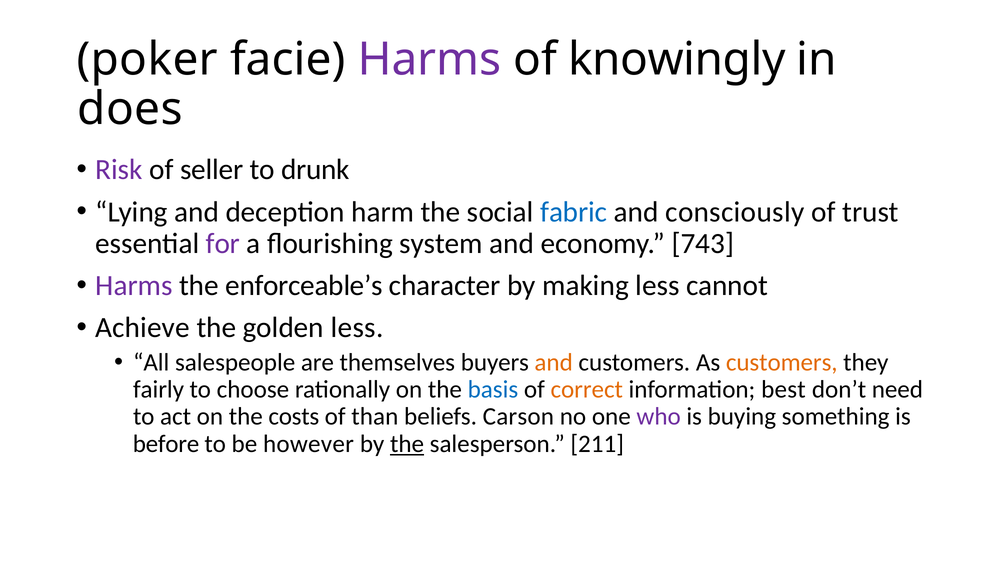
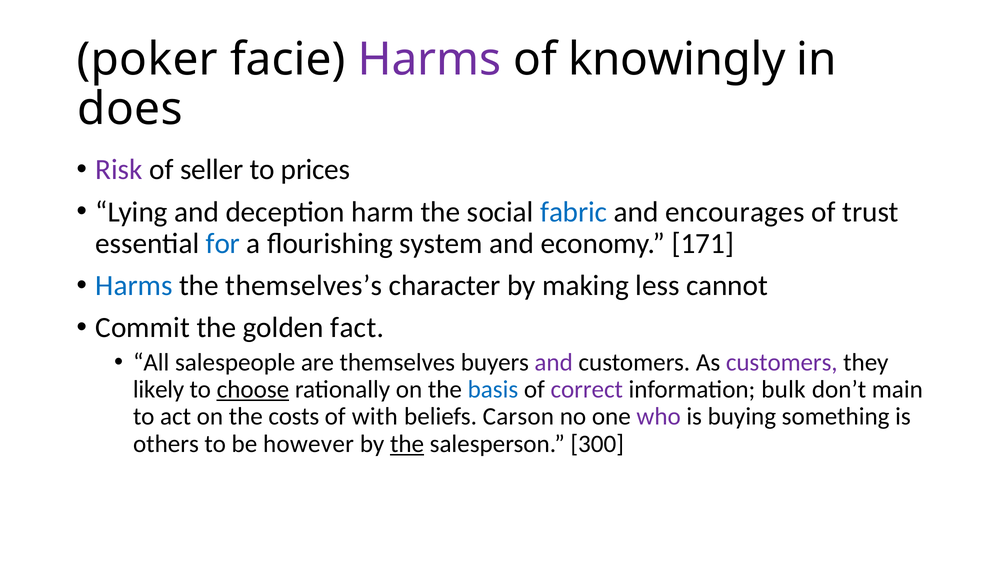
drunk: drunk -> prices
consciously: consciously -> encourages
for colour: purple -> blue
743: 743 -> 171
Harms at (134, 286) colour: purple -> blue
enforceable’s: enforceable’s -> themselves’s
Achieve: Achieve -> Commit
golden less: less -> fact
and at (554, 362) colour: orange -> purple
customers at (782, 362) colour: orange -> purple
fairly: fairly -> likely
choose underline: none -> present
correct colour: orange -> purple
best: best -> bulk
need: need -> main
than: than -> with
before: before -> others
211: 211 -> 300
